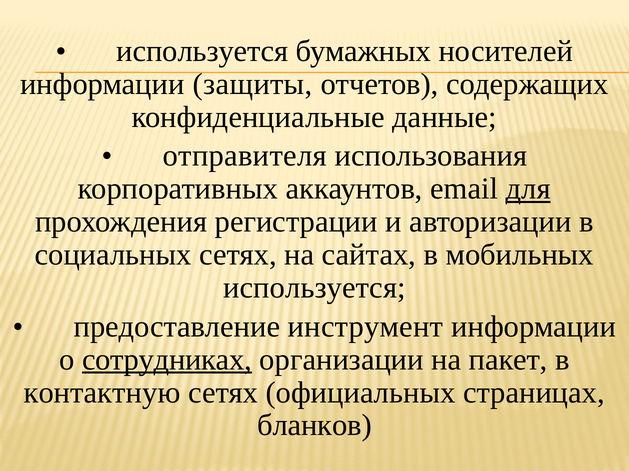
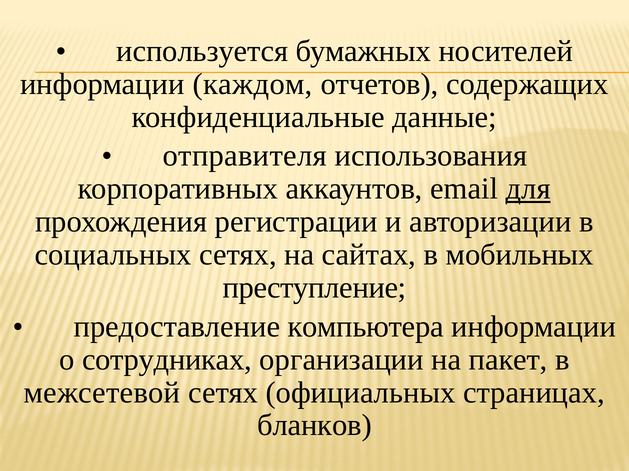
защиты: защиты -> каждом
используется at (314, 288): используется -> преступление
инструмент: инструмент -> компьютера
сотрудниках underline: present -> none
контактную: контактную -> межсетевой
